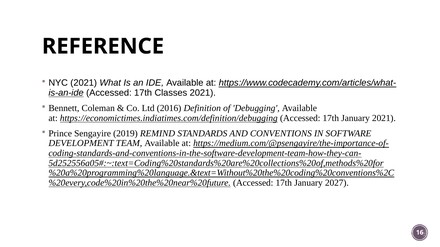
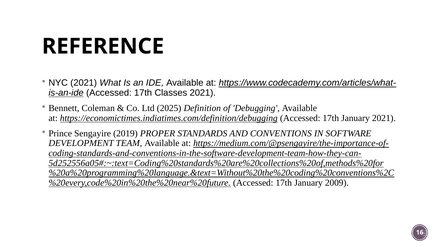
2016: 2016 -> 2025
REMIND: REMIND -> PROPER
2027: 2027 -> 2009
